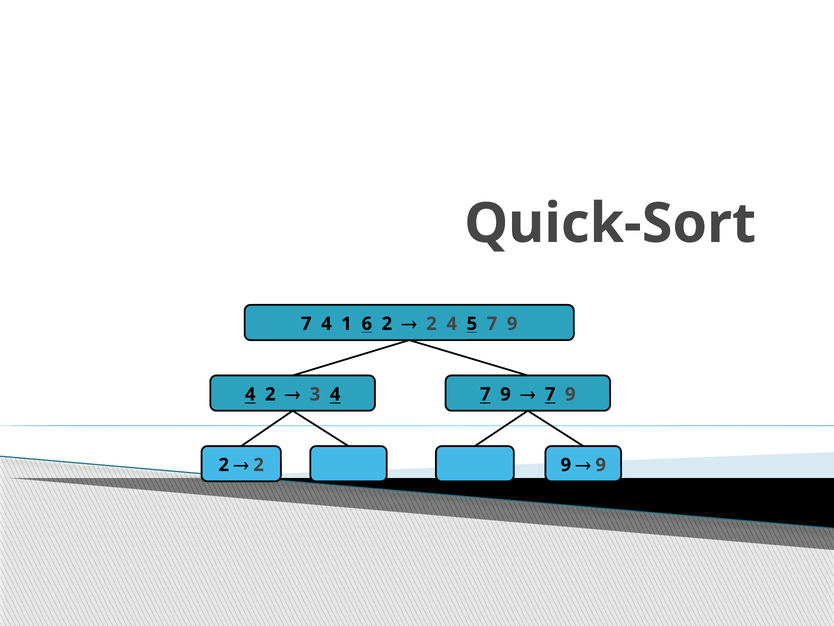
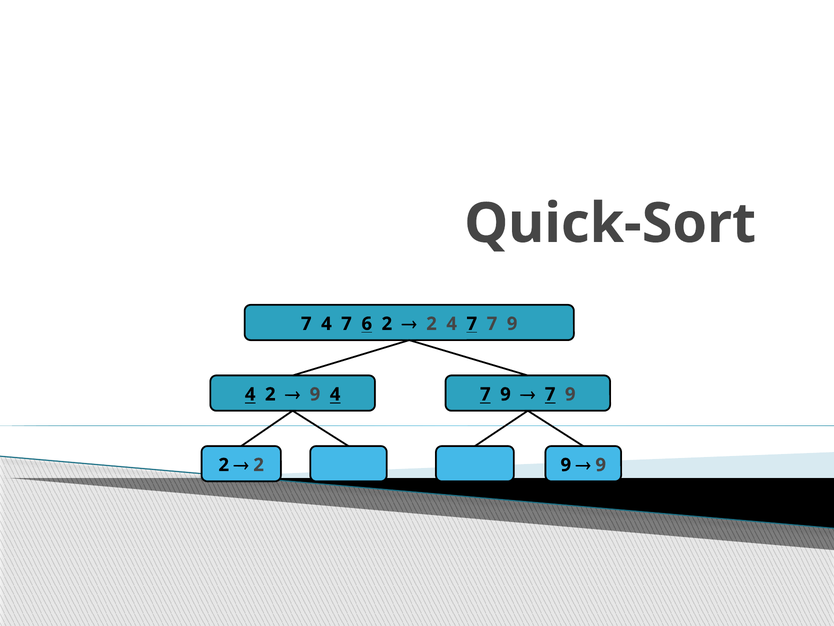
7 4 1: 1 -> 7
2 4 5: 5 -> 7
3 at (315, 394): 3 -> 9
